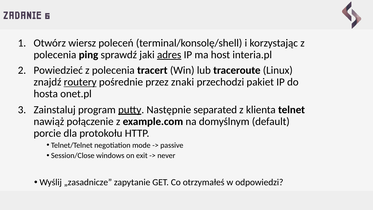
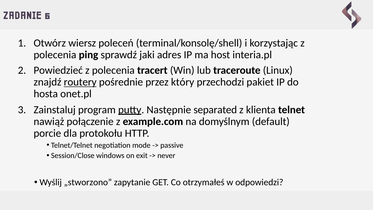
adres underline: present -> none
znaki: znaki -> który
„zasadnicze: „zasadnicze -> „stworzono
